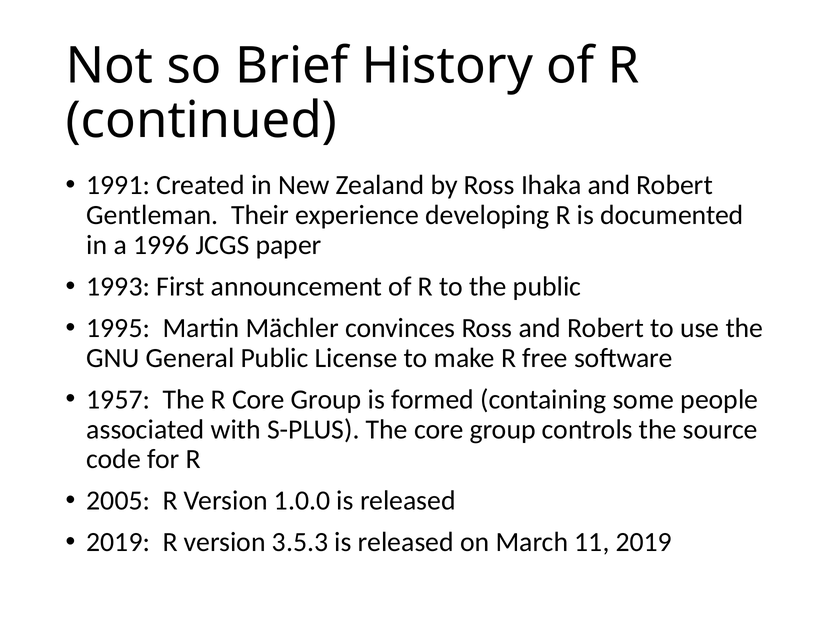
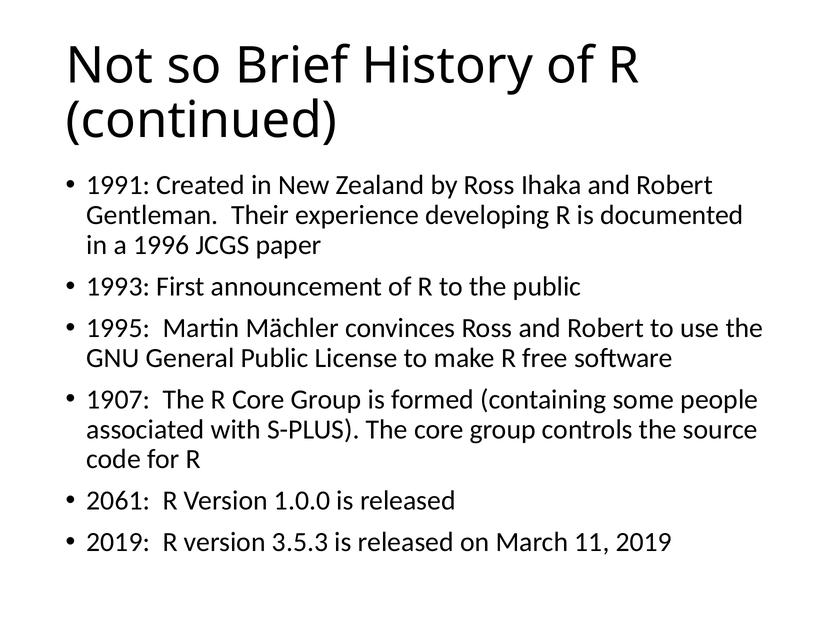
1957: 1957 -> 1907
2005: 2005 -> 2061
